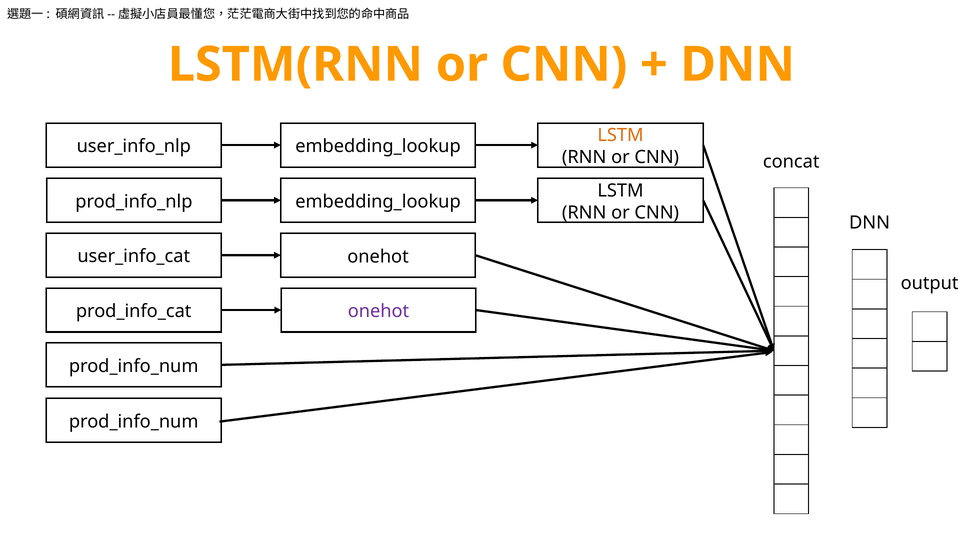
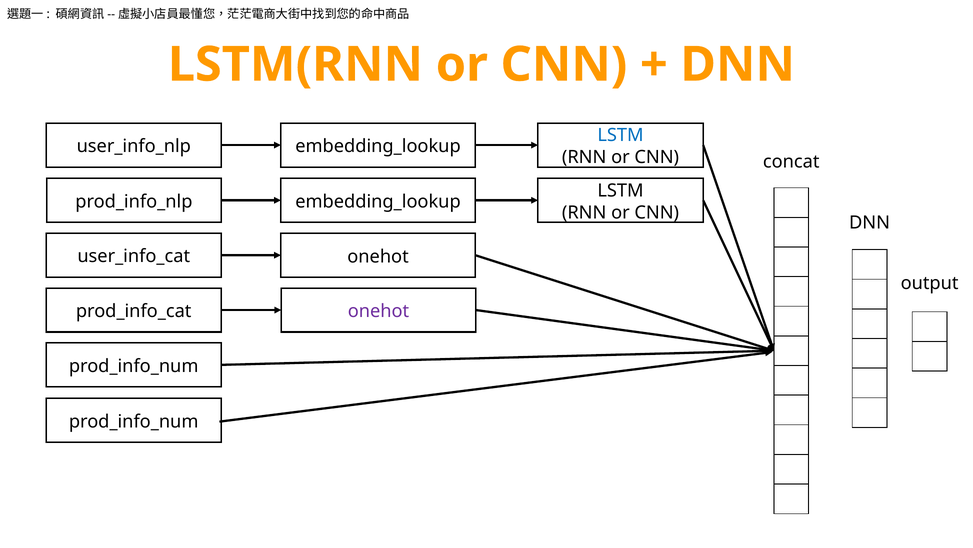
LSTM at (621, 135) colour: orange -> blue
